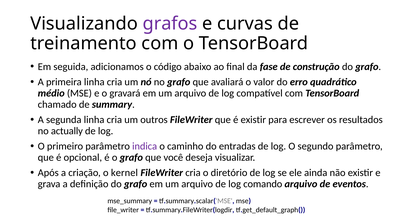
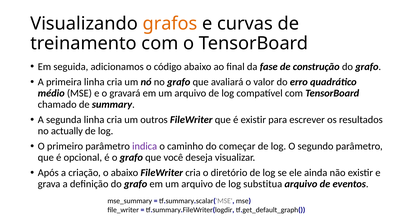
grafos colour: purple -> orange
entradas: entradas -> começar
o kernel: kernel -> abaixo
comando: comando -> substitua
